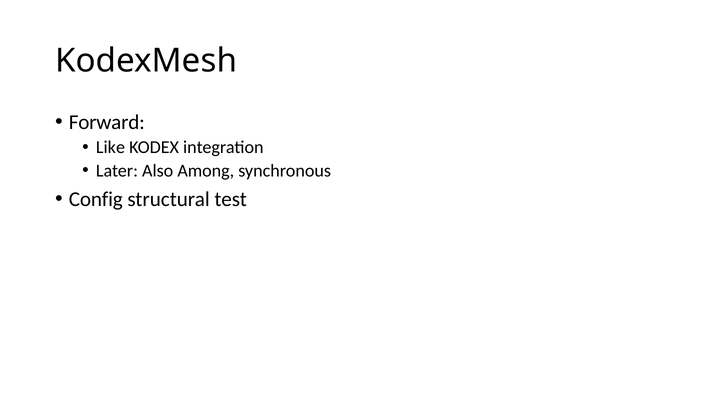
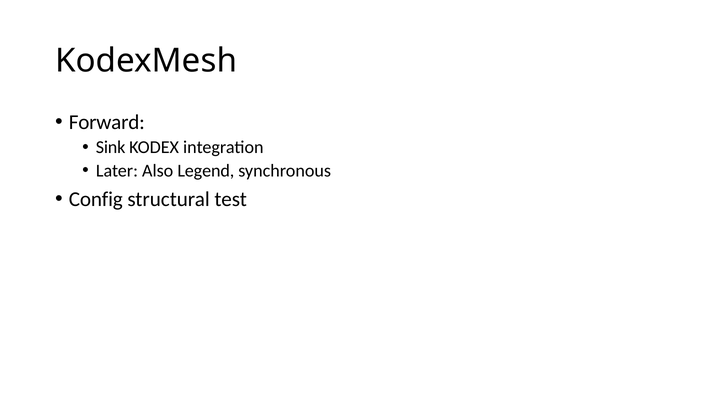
Like: Like -> Sink
Among: Among -> Legend
